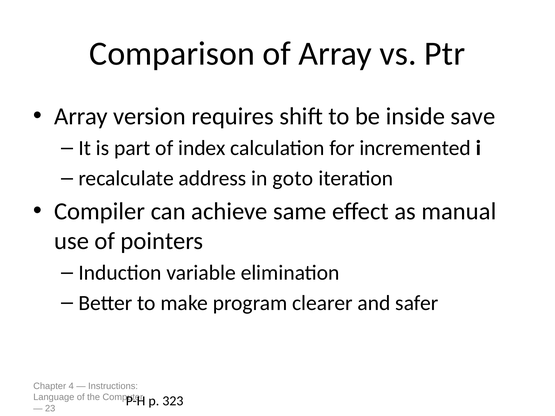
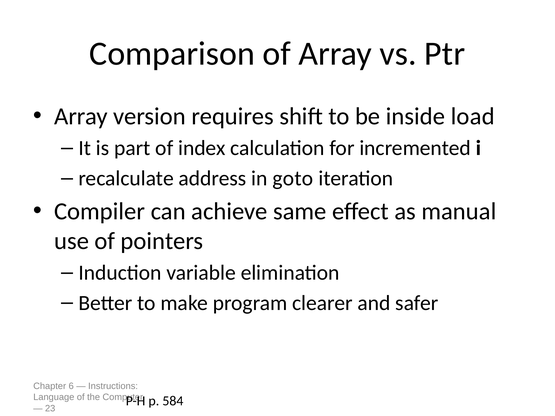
save: save -> load
4: 4 -> 6
323: 323 -> 584
